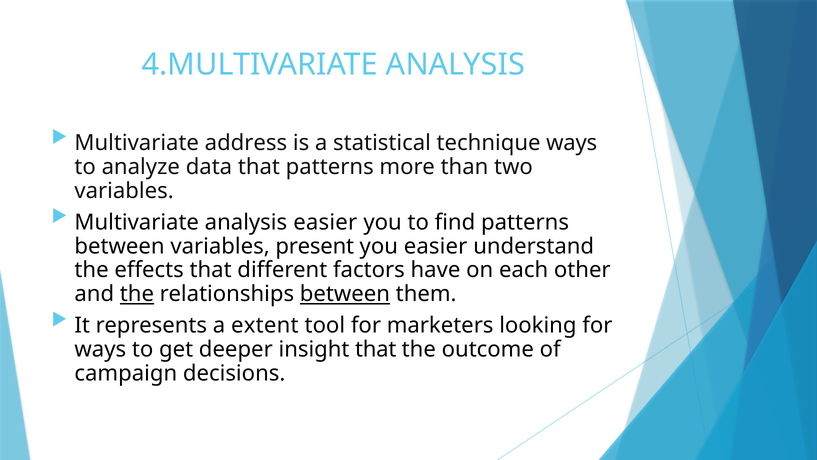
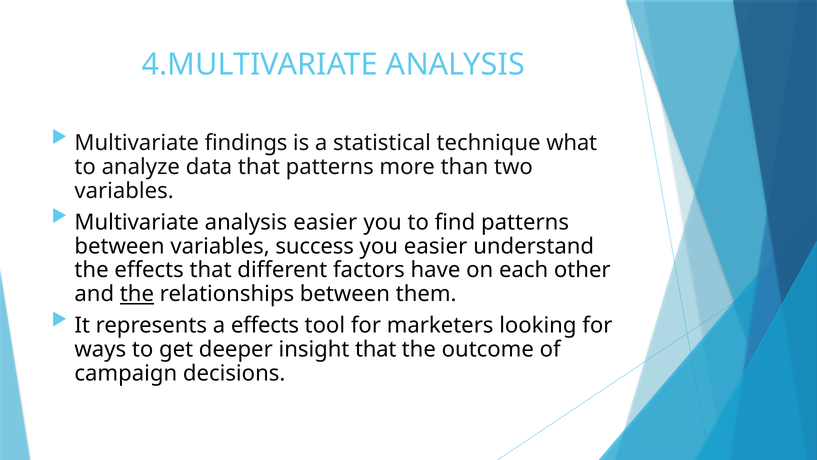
address: address -> findings
technique ways: ways -> what
present: present -> success
between at (345, 294) underline: present -> none
a extent: extent -> effects
